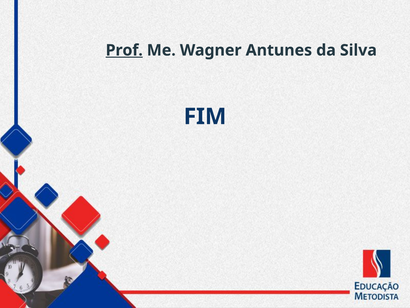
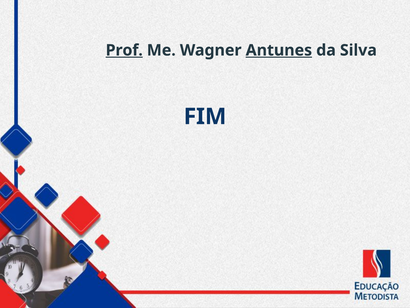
Antunes underline: none -> present
